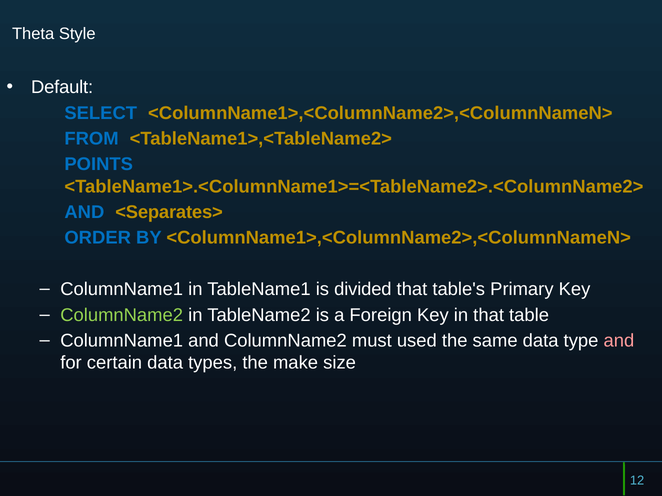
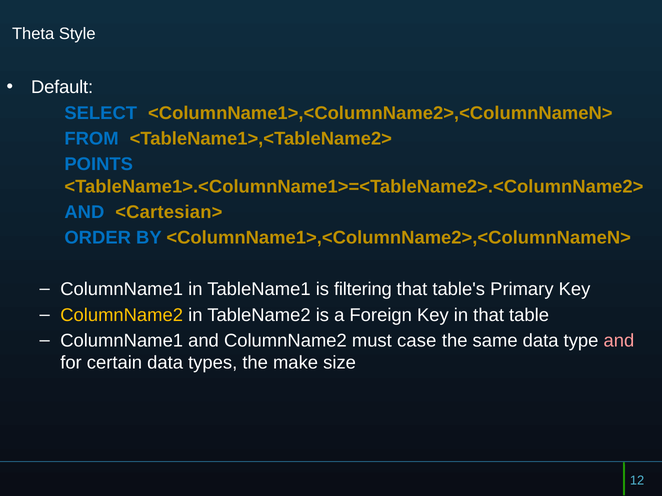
<Separates>: <Separates> -> <Cartesian>
divided: divided -> filtering
ColumnName2 at (122, 315) colour: light green -> yellow
used: used -> case
